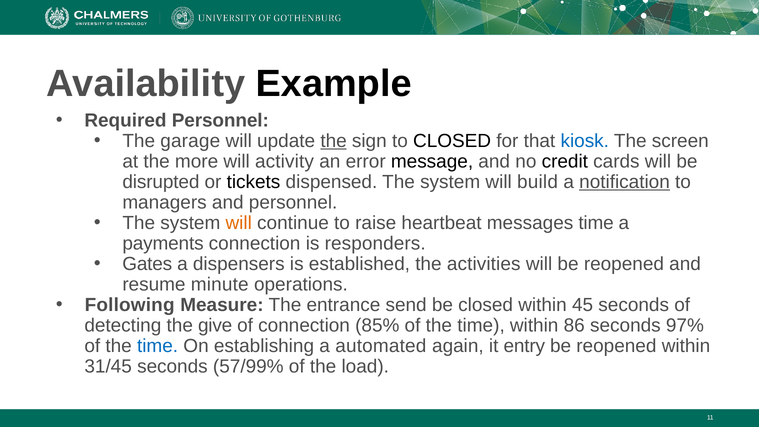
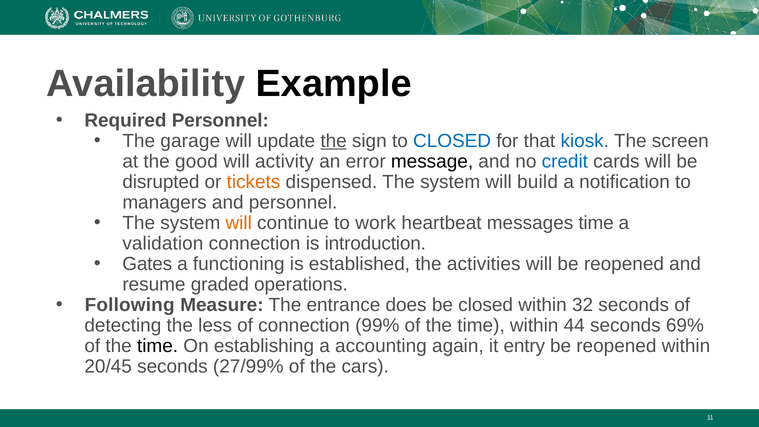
CLOSED at (452, 141) colour: black -> blue
more: more -> good
credit colour: black -> blue
tickets colour: black -> orange
notification underline: present -> none
raise: raise -> work
payments: payments -> validation
responders: responders -> introduction
dispensers: dispensers -> functioning
minute: minute -> graded
send: send -> does
45: 45 -> 32
give: give -> less
85%: 85% -> 99%
86: 86 -> 44
97%: 97% -> 69%
time at (158, 346) colour: blue -> black
automated: automated -> accounting
31/45: 31/45 -> 20/45
57/99%: 57/99% -> 27/99%
load: load -> cars
